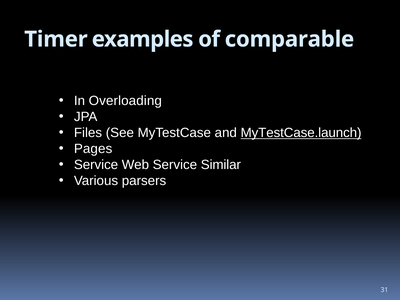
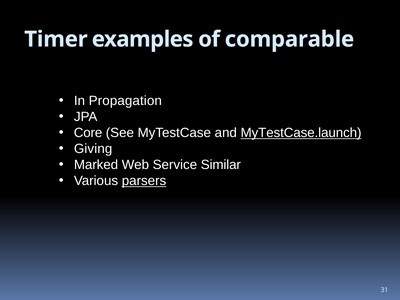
Overloading: Overloading -> Propagation
Files: Files -> Core
Pages: Pages -> Giving
Service at (96, 165): Service -> Marked
parsers underline: none -> present
